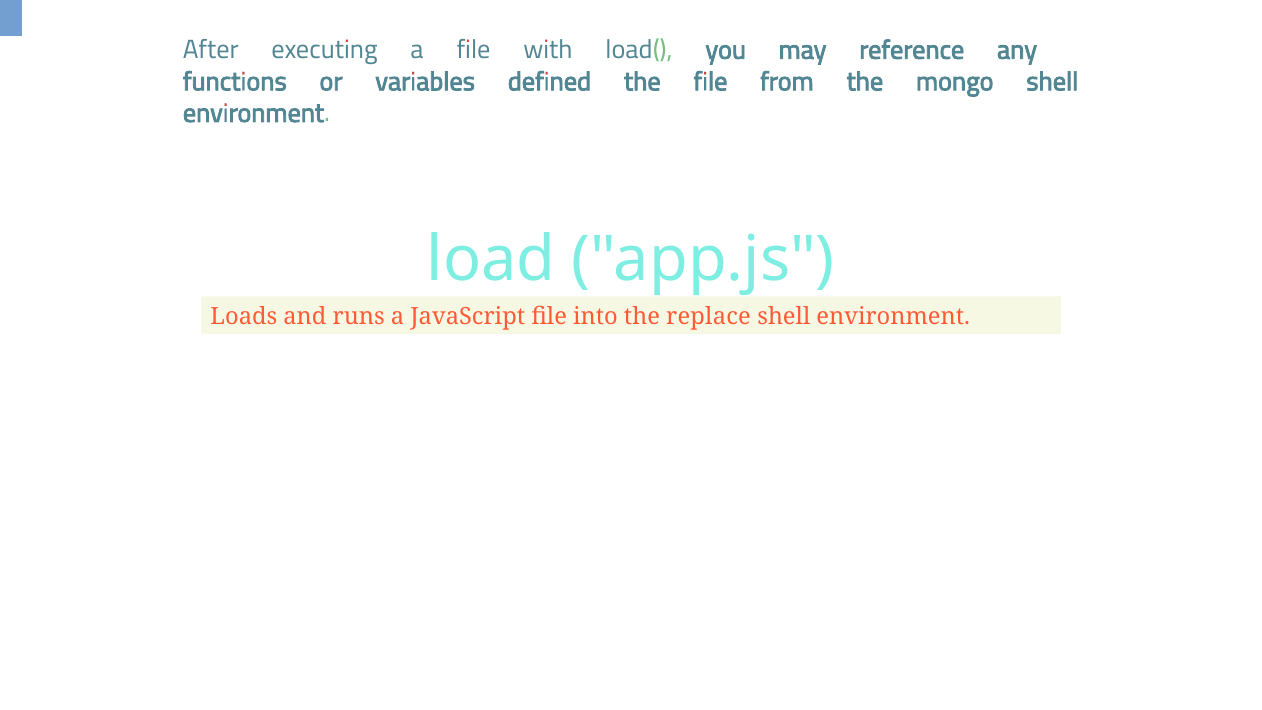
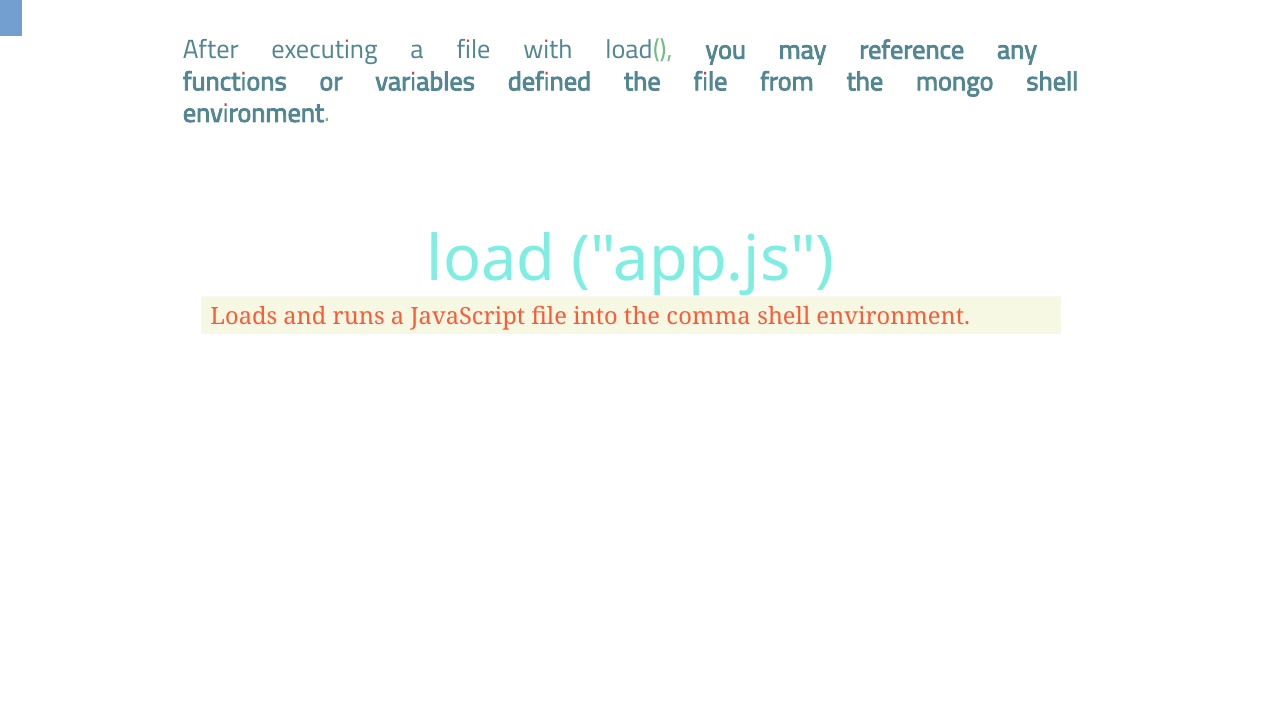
replace: replace -> comma
